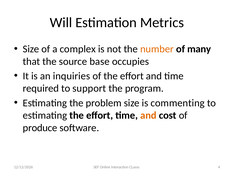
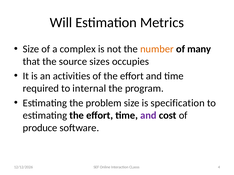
base: base -> sizes
inquiries: inquiries -> activities
support: support -> internal
commenting: commenting -> specification
and at (148, 116) colour: orange -> purple
